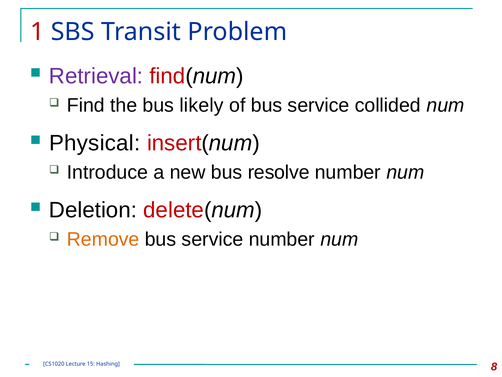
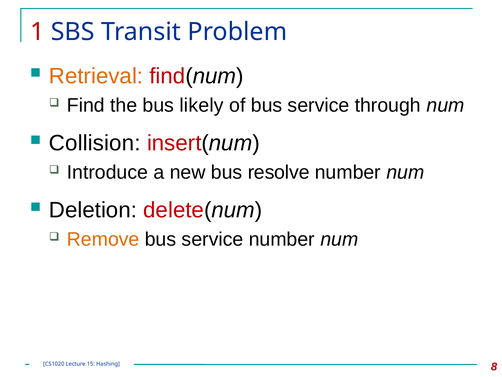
Retrieval colour: purple -> orange
collided: collided -> through
Physical: Physical -> Collision
